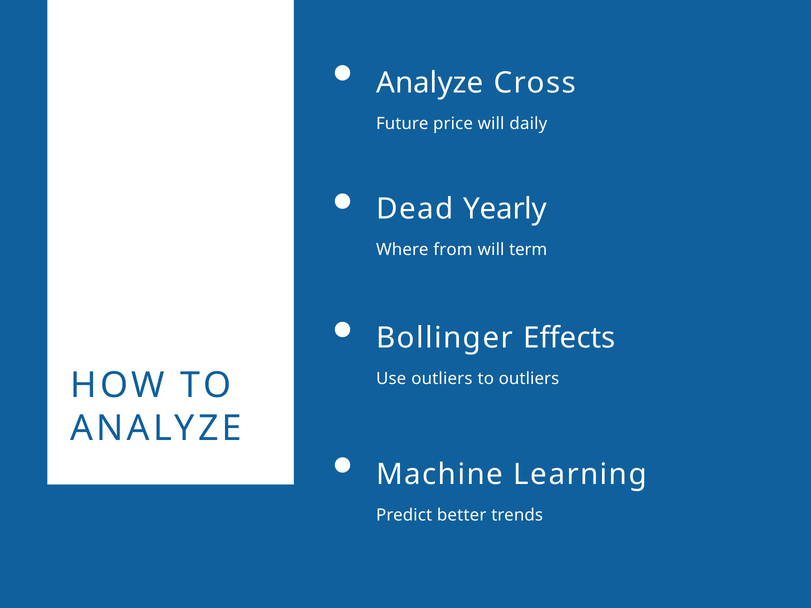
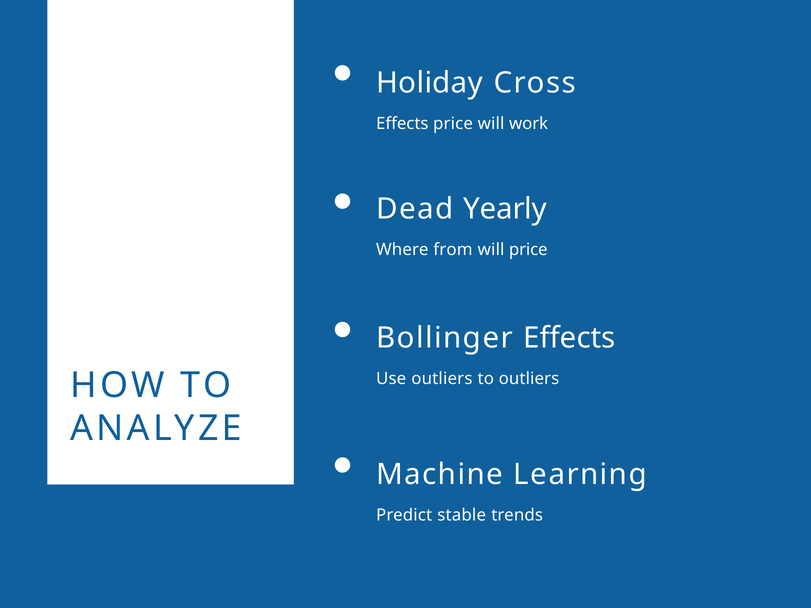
Analyze at (430, 83): Analyze -> Holiday
Future at (402, 124): Future -> Effects
daily: daily -> work
will term: term -> price
better: better -> stable
